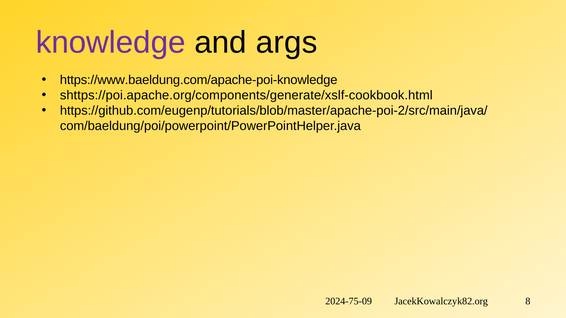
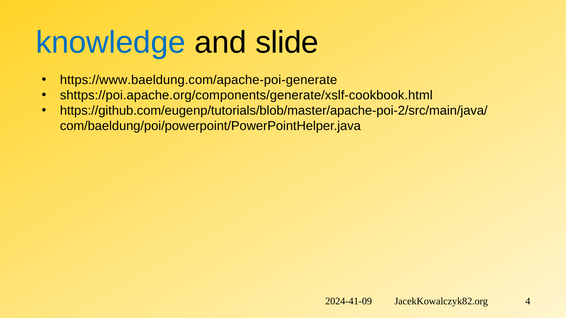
knowledge colour: purple -> blue
args: args -> slide
https://www.baeldung.com/apache-poi-knowledge: https://www.baeldung.com/apache-poi-knowledge -> https://www.baeldung.com/apache-poi-generate
2024-75-09: 2024-75-09 -> 2024-41-09
8: 8 -> 4
